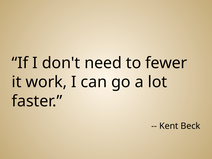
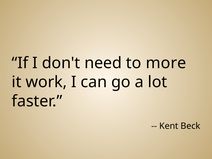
fewer: fewer -> more
